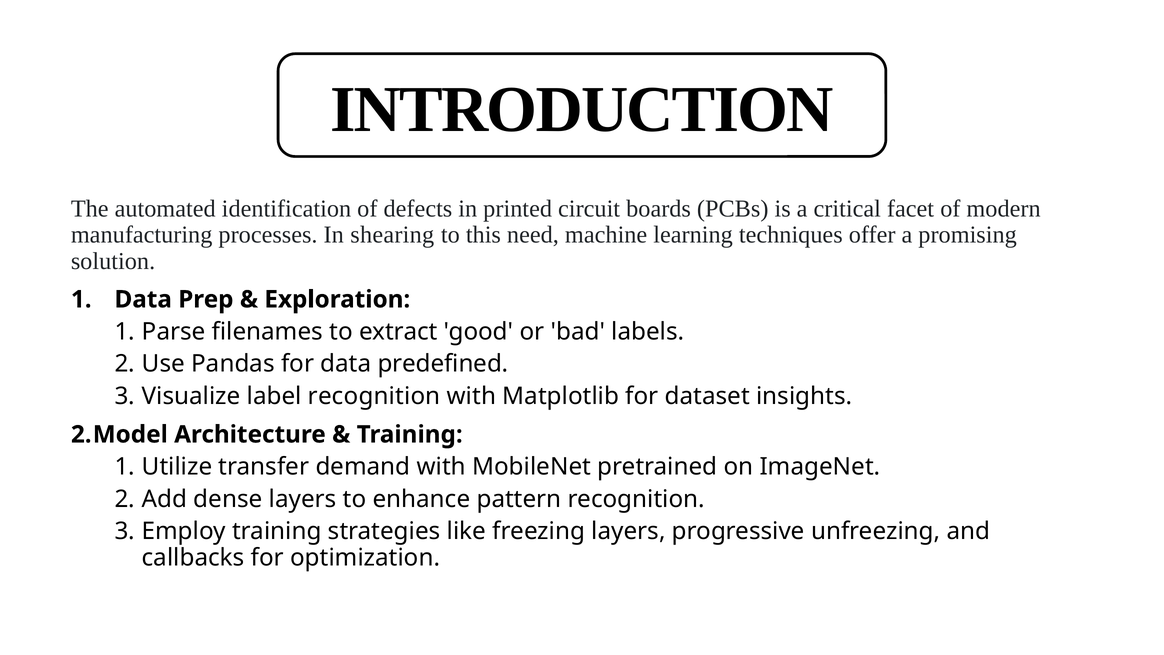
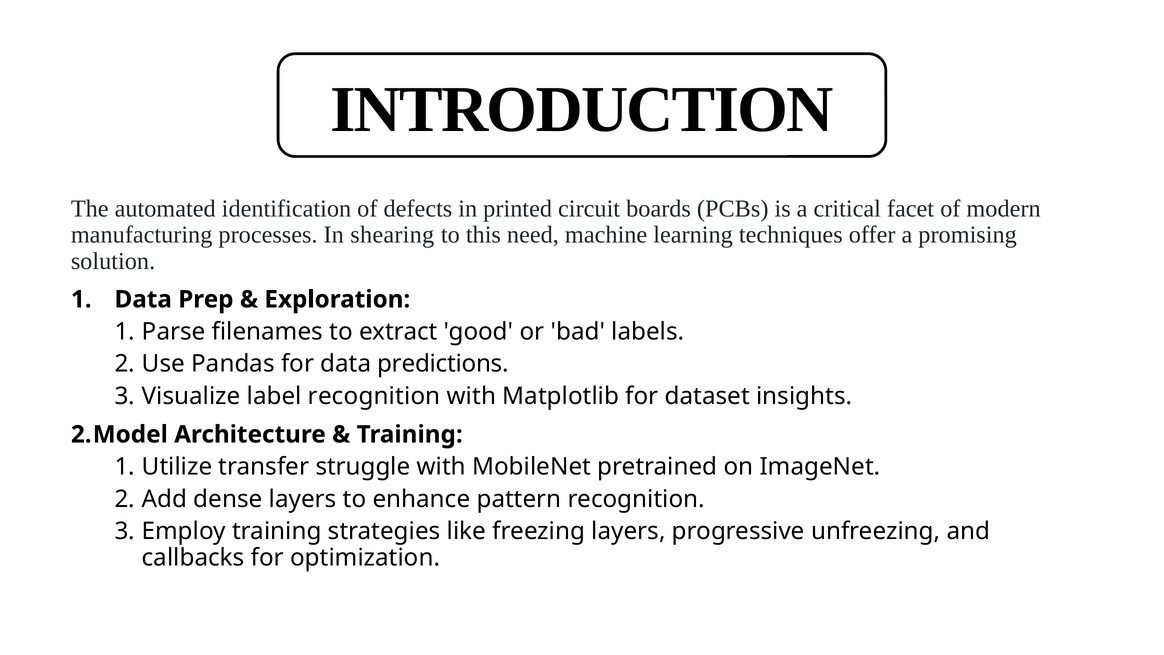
predefined: predefined -> predictions
demand: demand -> struggle
